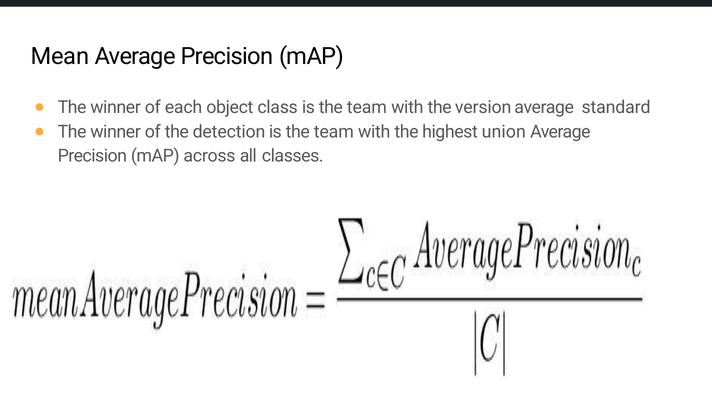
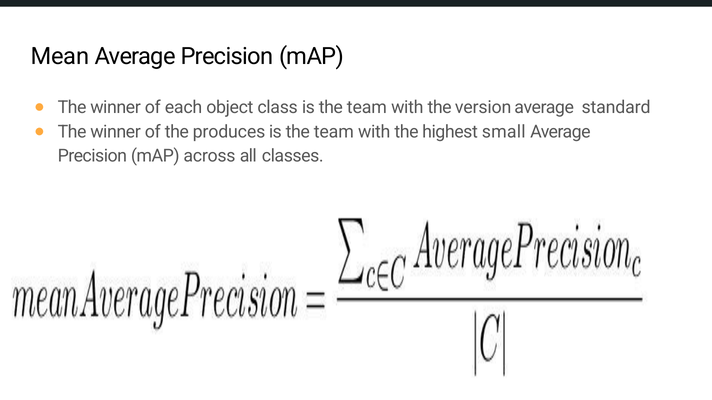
detection: detection -> produces
union: union -> small
